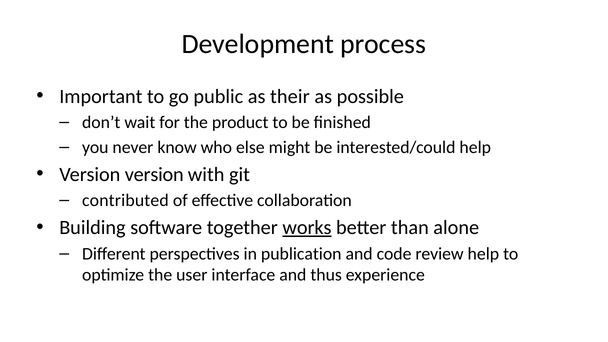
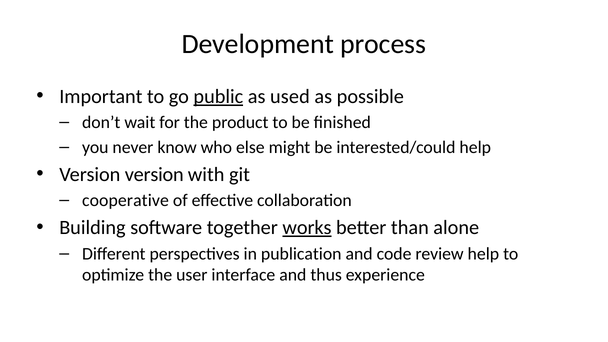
public underline: none -> present
their: their -> used
contributed: contributed -> cooperative
